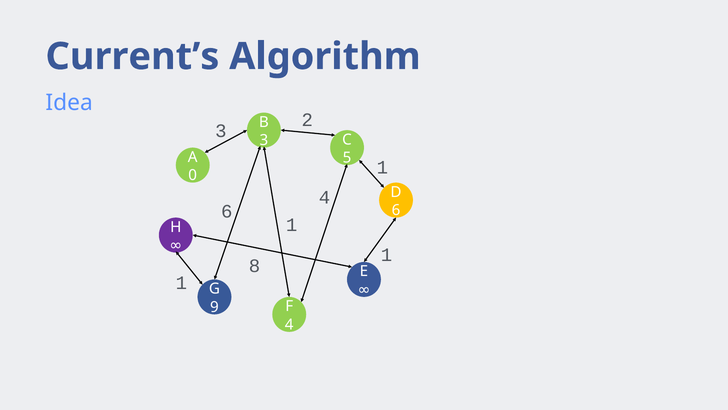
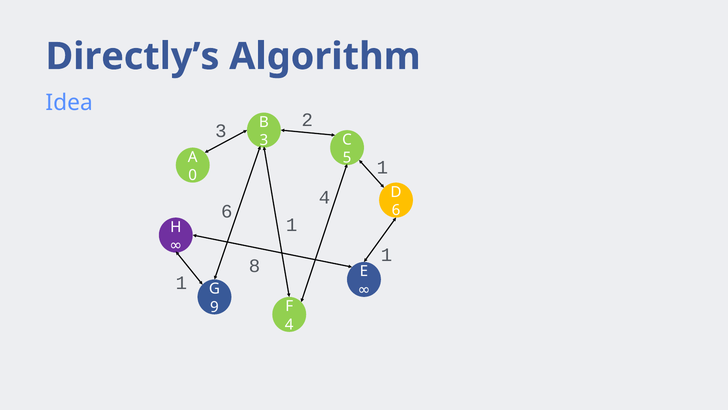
Current’s: Current’s -> Directly’s
